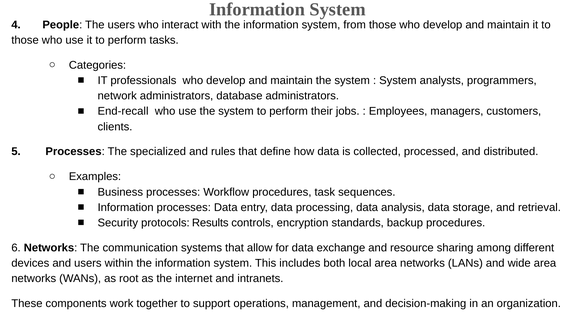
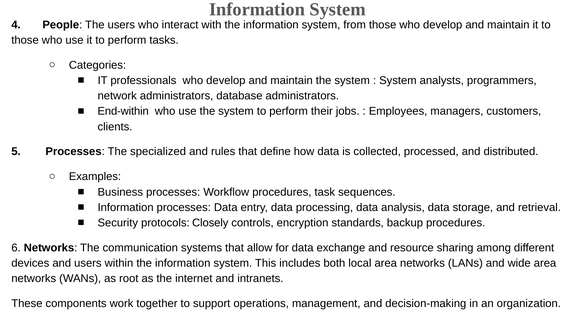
End-recall: End-recall -> End-within
Results: Results -> Closely
